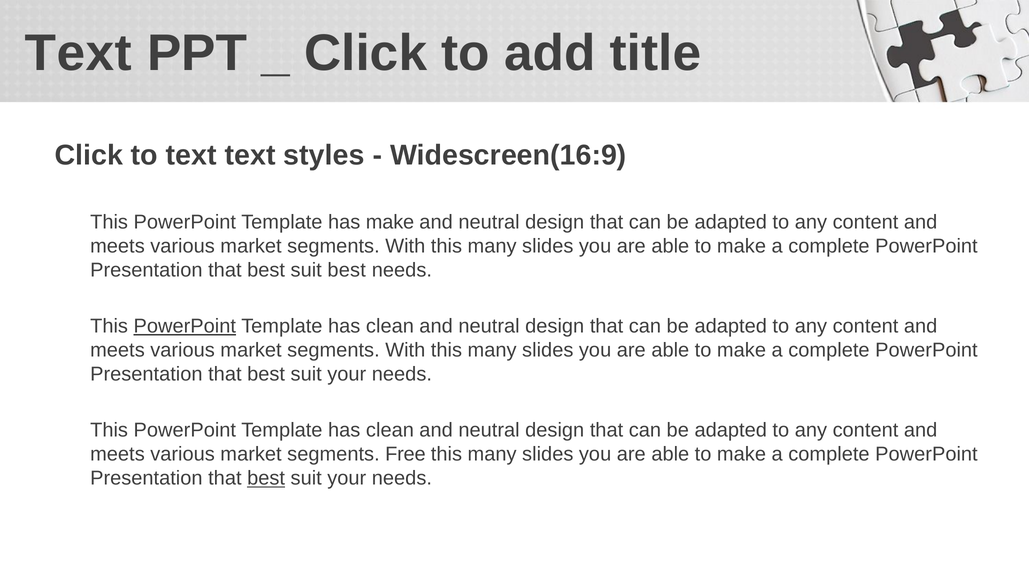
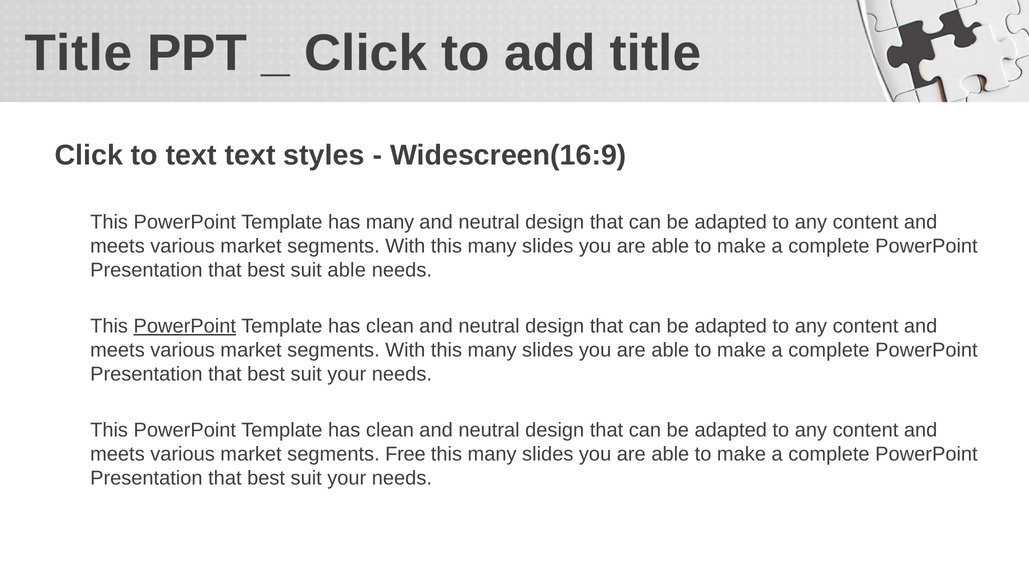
Text at (78, 53): Text -> Title
has make: make -> many
suit best: best -> able
best at (266, 478) underline: present -> none
